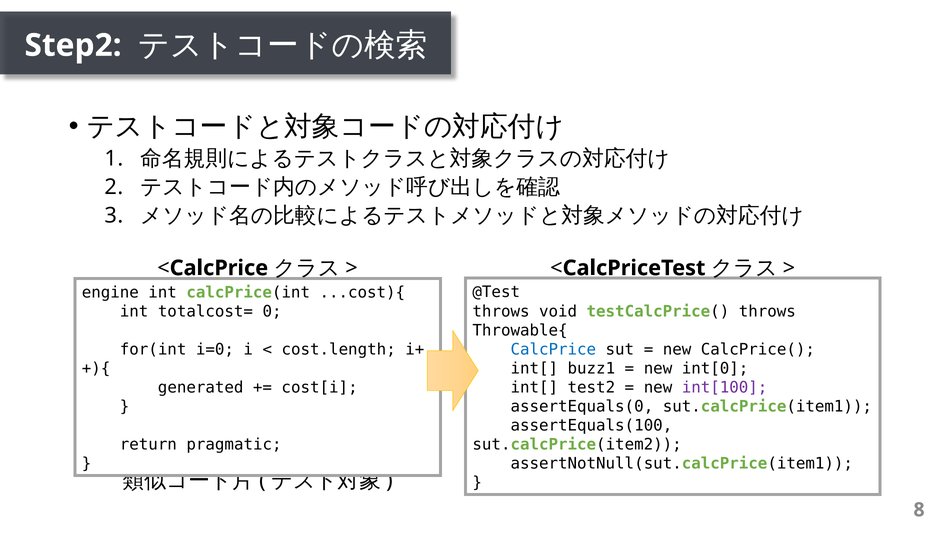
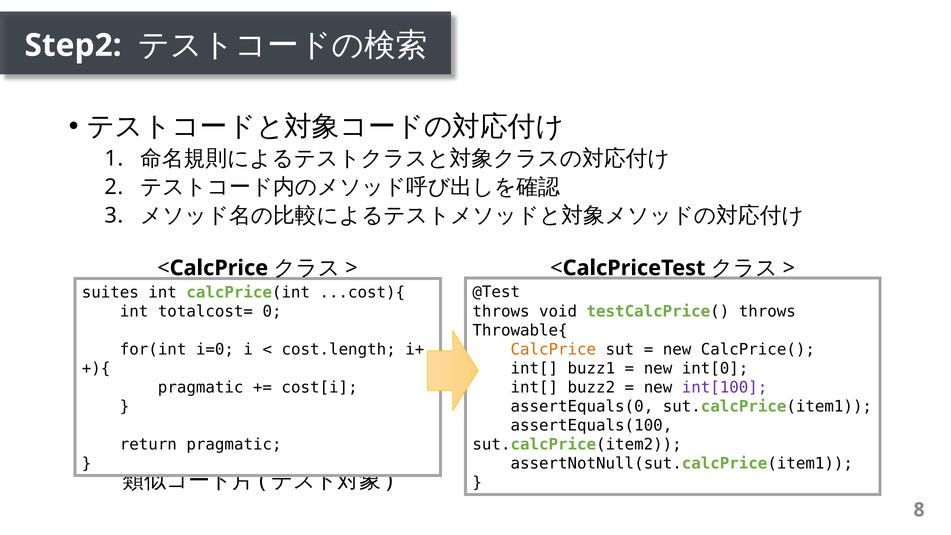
engine: engine -> suites
CalcPrice at (553, 349) colour: blue -> orange
test2: test2 -> buzz2
generated at (201, 388): generated -> pragmatic
